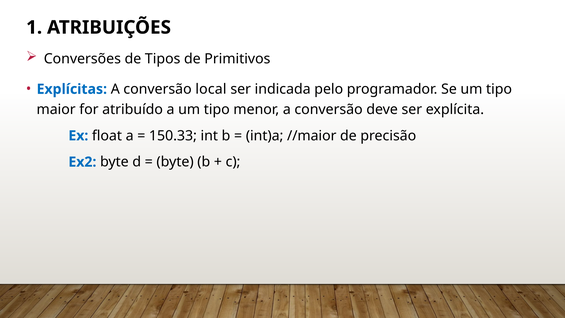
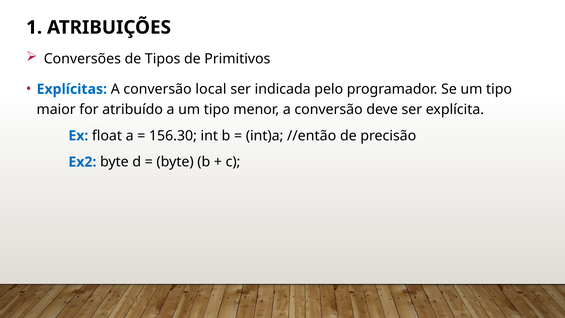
150.33: 150.33 -> 156.30
//maior: //maior -> //então
